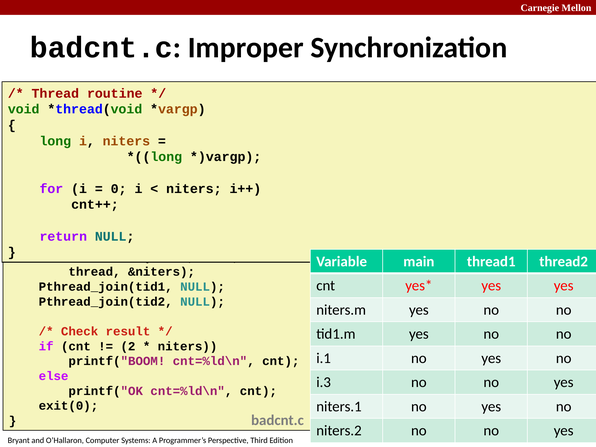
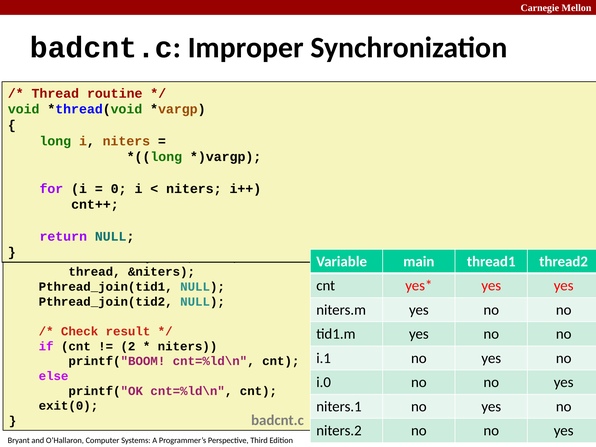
i.3: i.3 -> i.0
